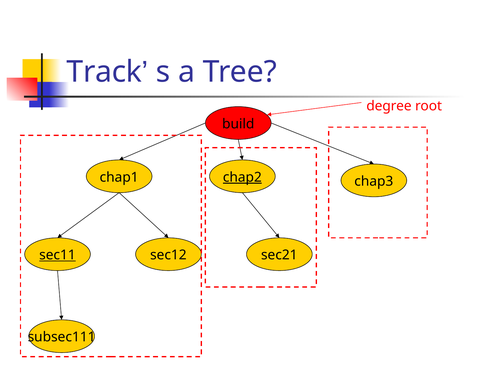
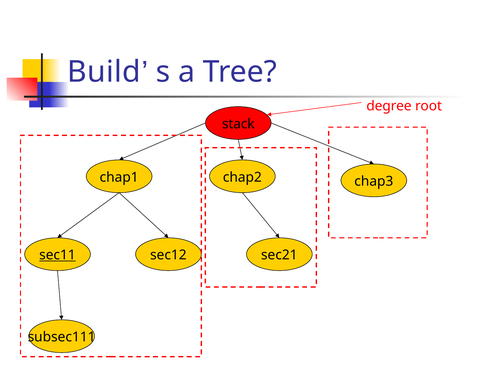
Track: Track -> Build
build: build -> stack
chap2 underline: present -> none
